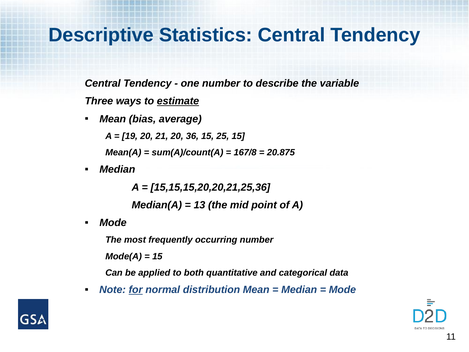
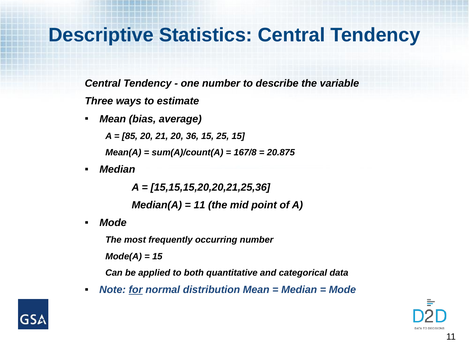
estimate underline: present -> none
19: 19 -> 85
13 at (199, 205): 13 -> 11
